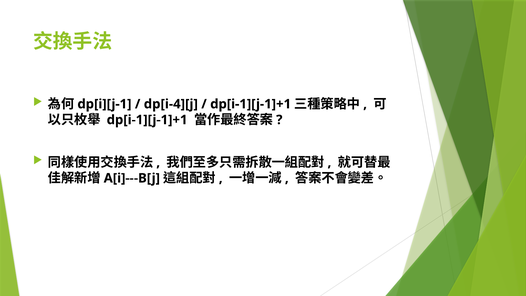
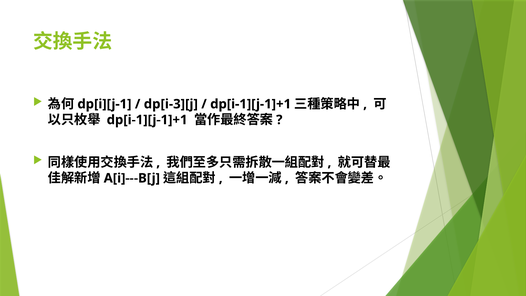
dp[i-4][j: dp[i-4][j -> dp[i-3][j
